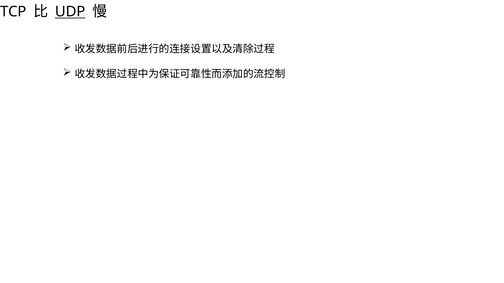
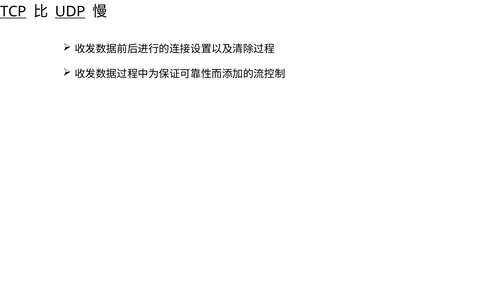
TCP underline: none -> present
